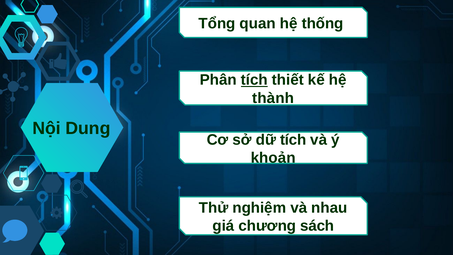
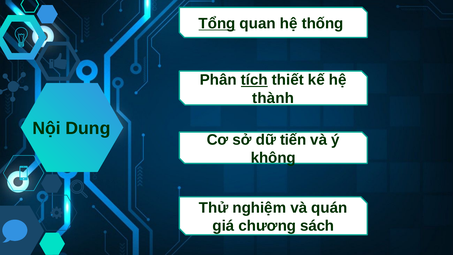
Tổng underline: none -> present
dữ tích: tích -> tiến
khoản: khoản -> không
nhau: nhau -> quán
